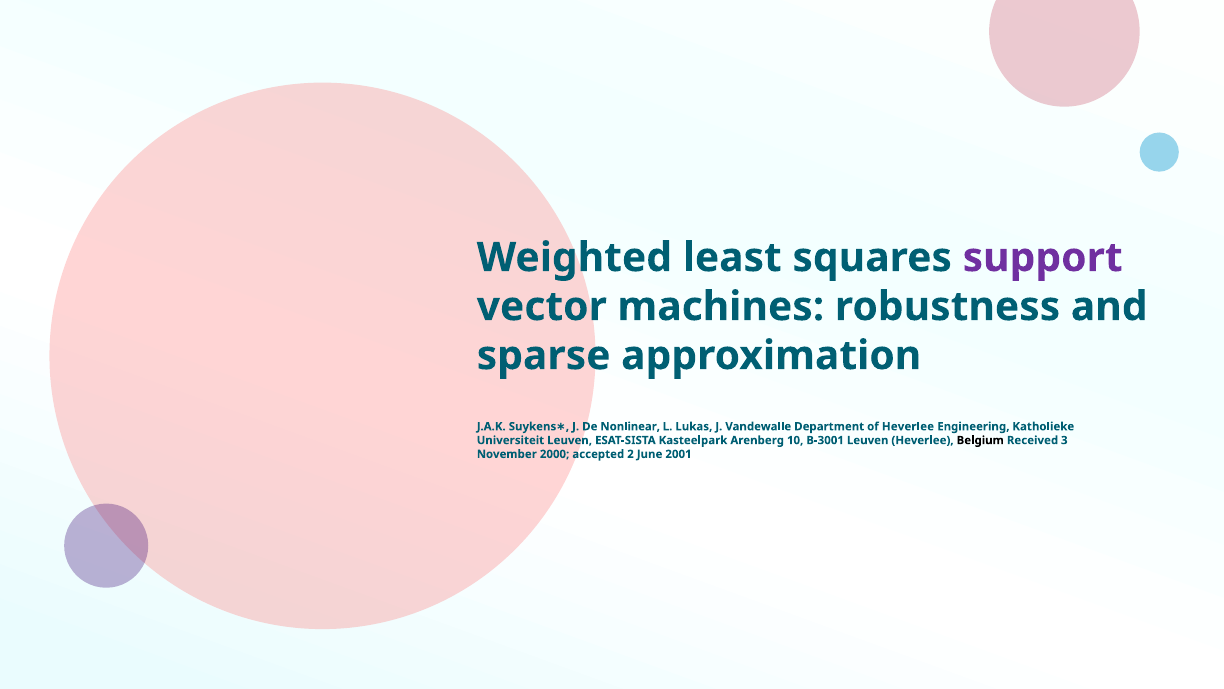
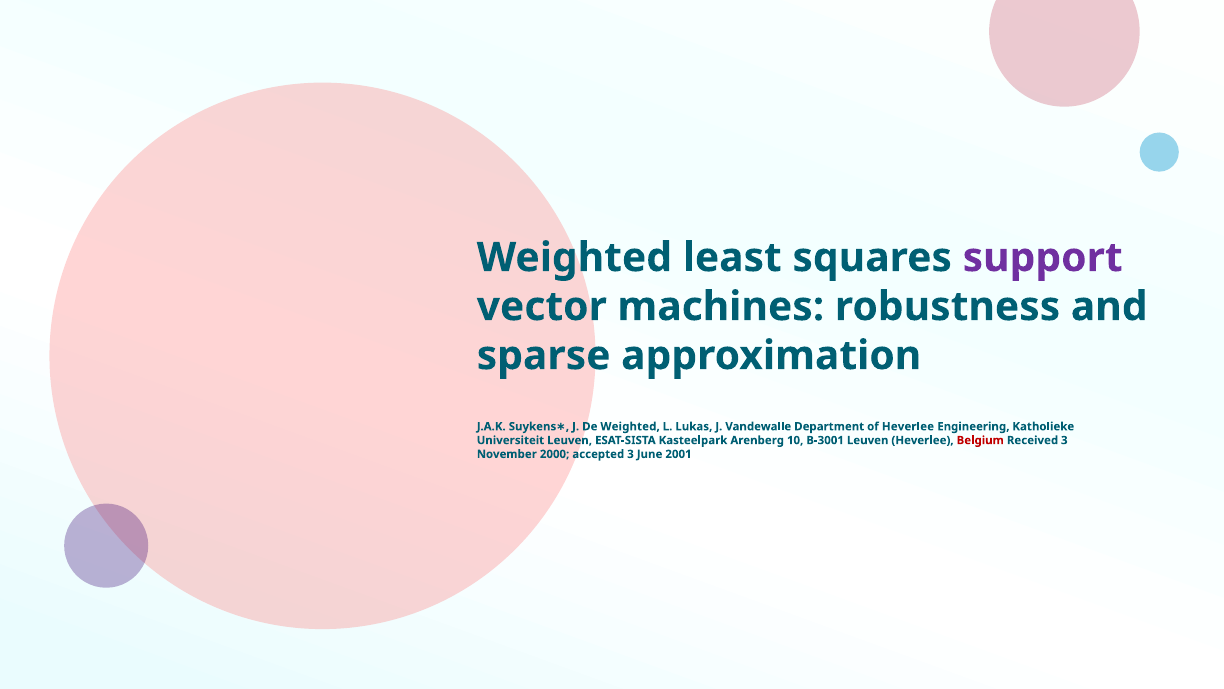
De Nonlinear: Nonlinear -> Weighted
Belgium colour: black -> red
accepted 2: 2 -> 3
